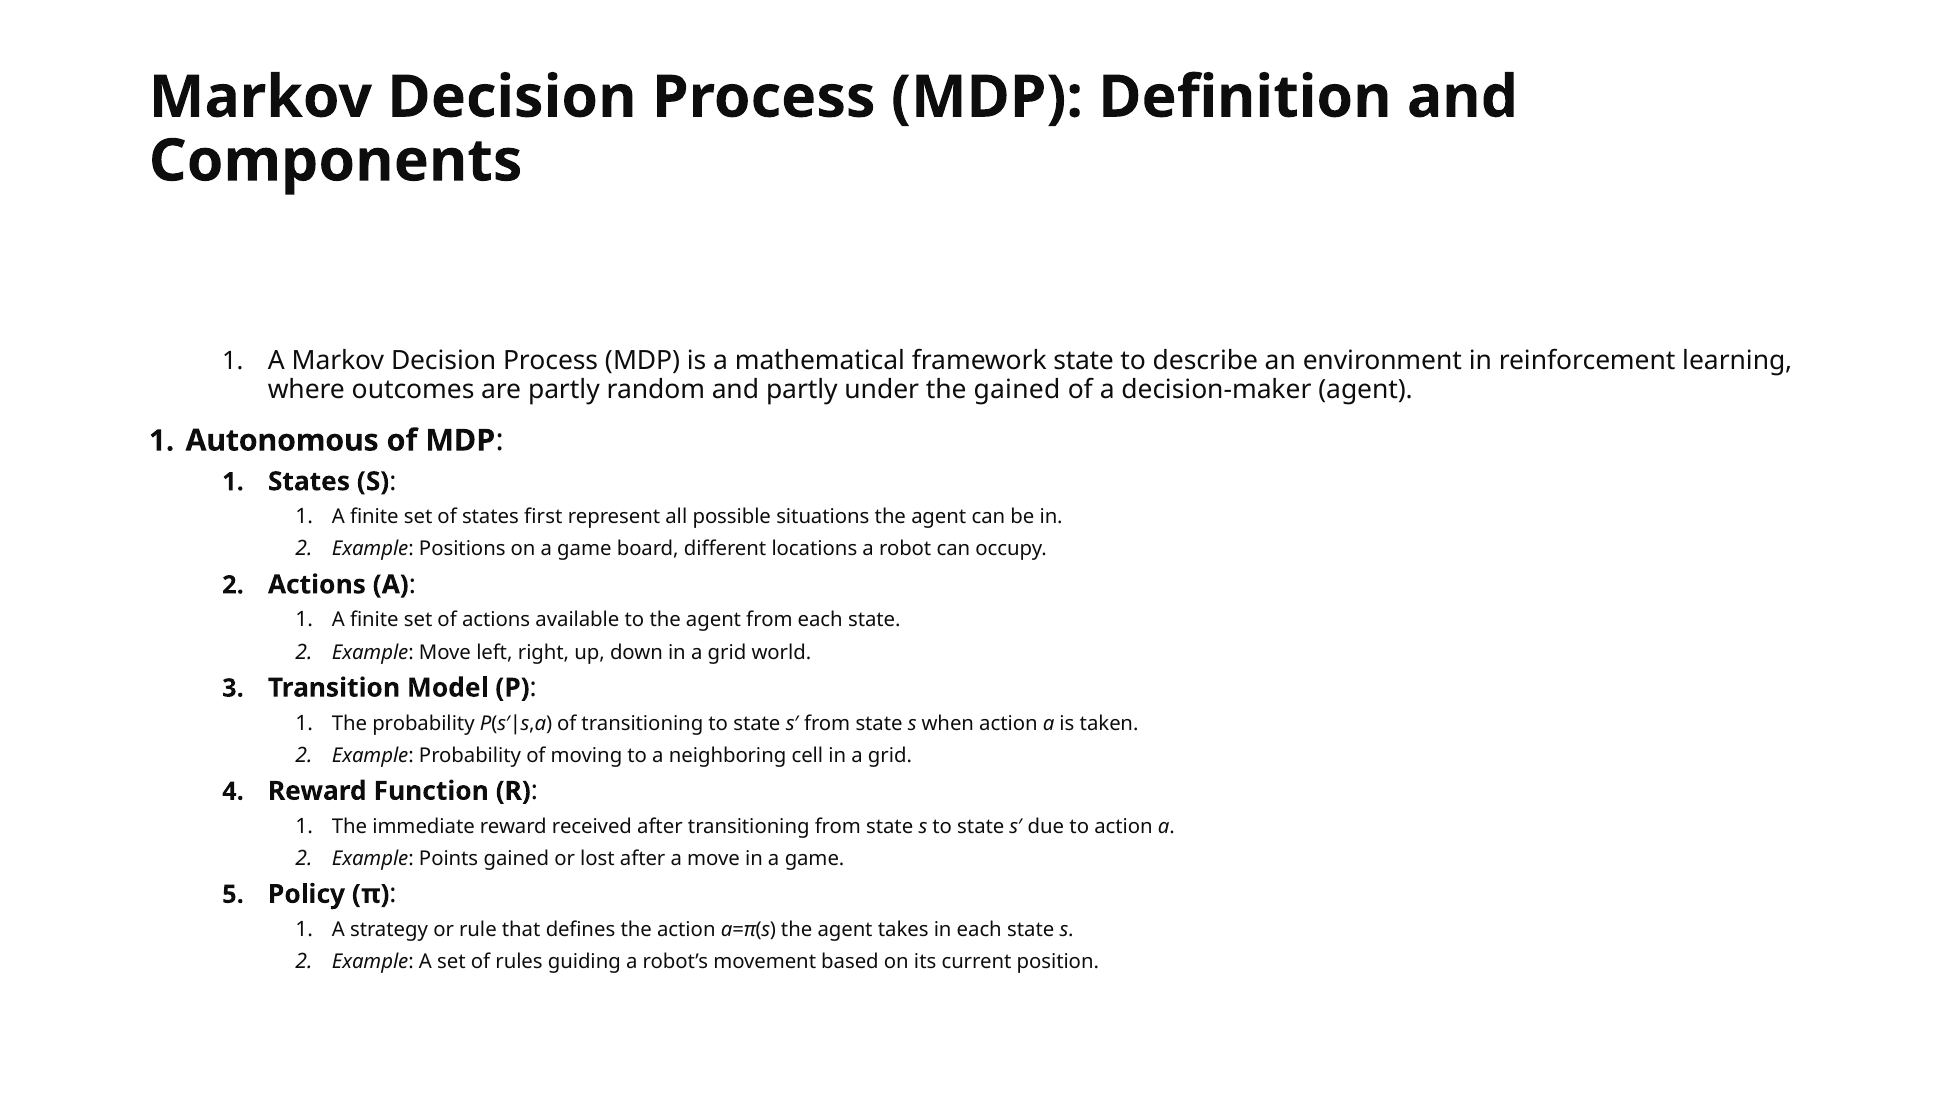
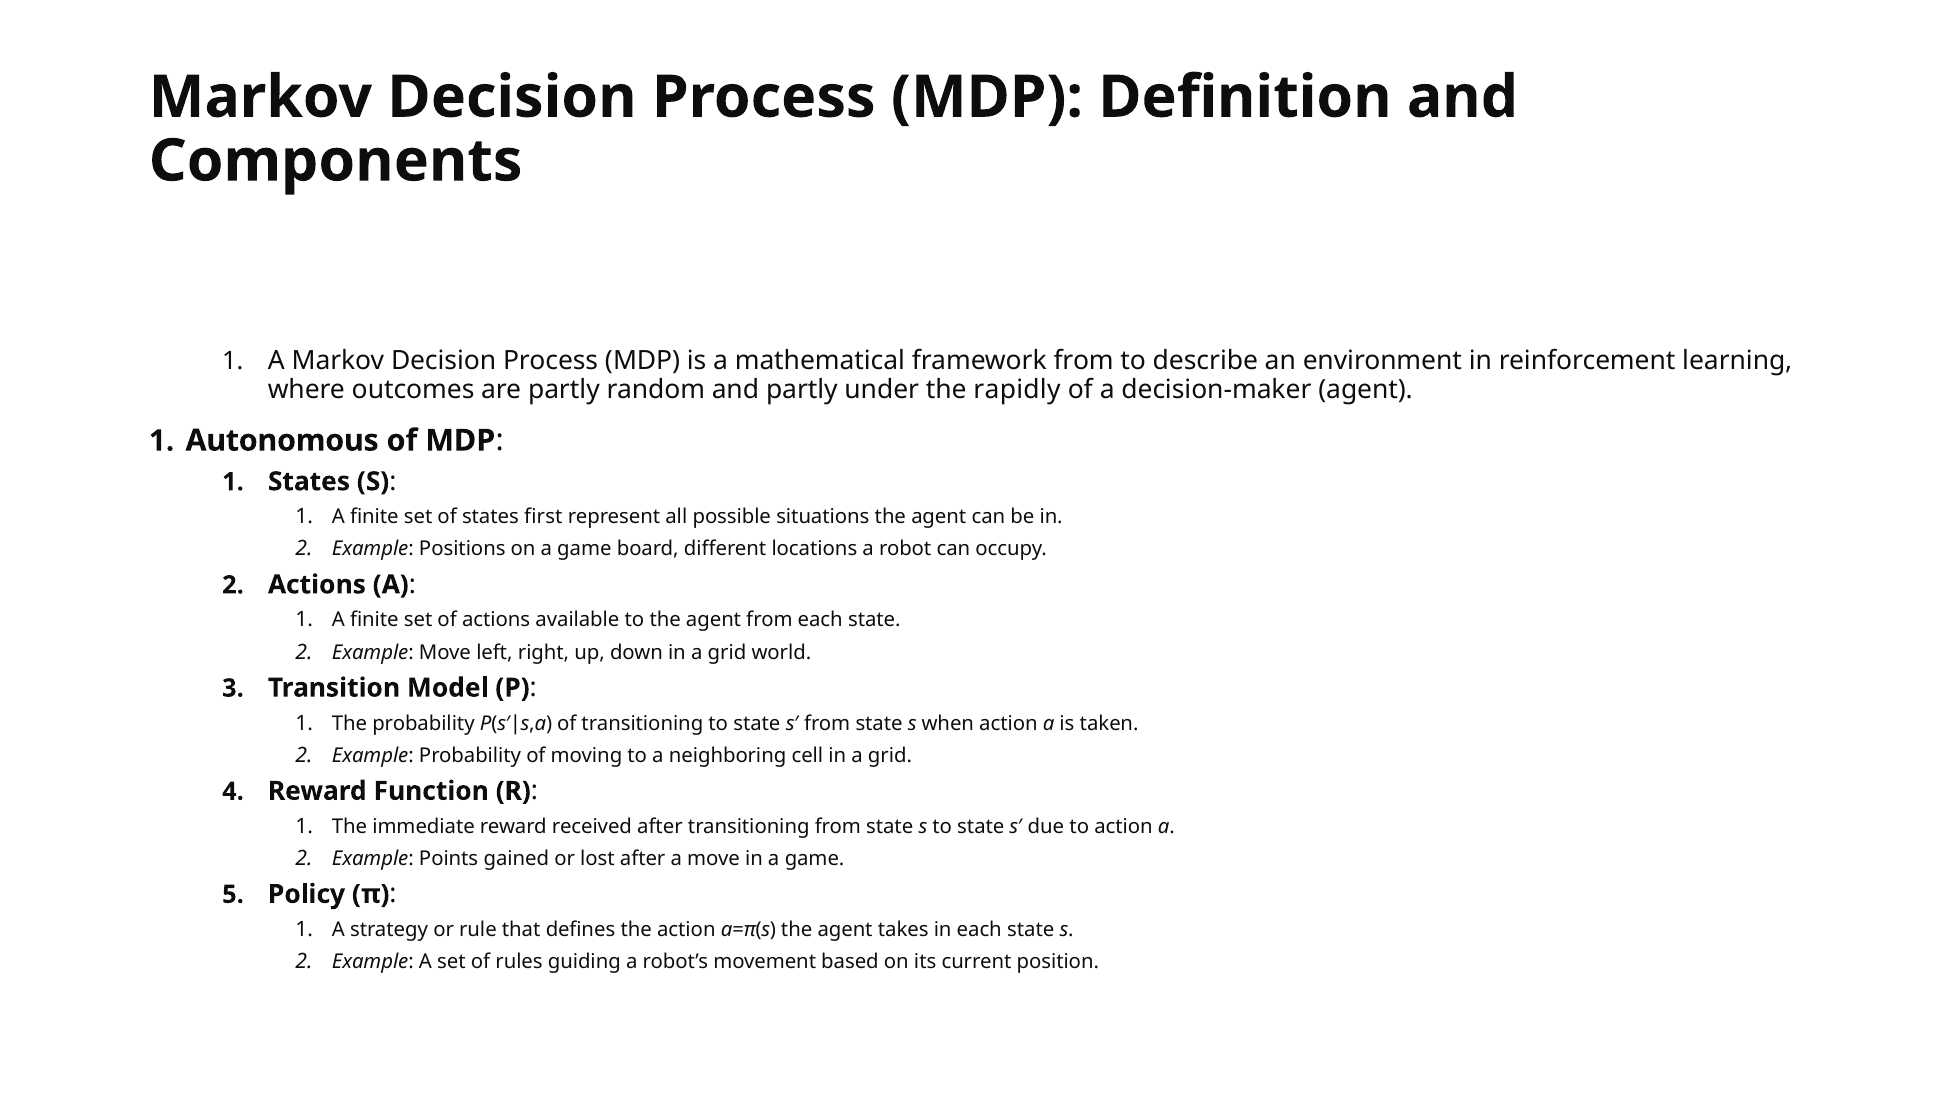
framework state: state -> from
the gained: gained -> rapidly
